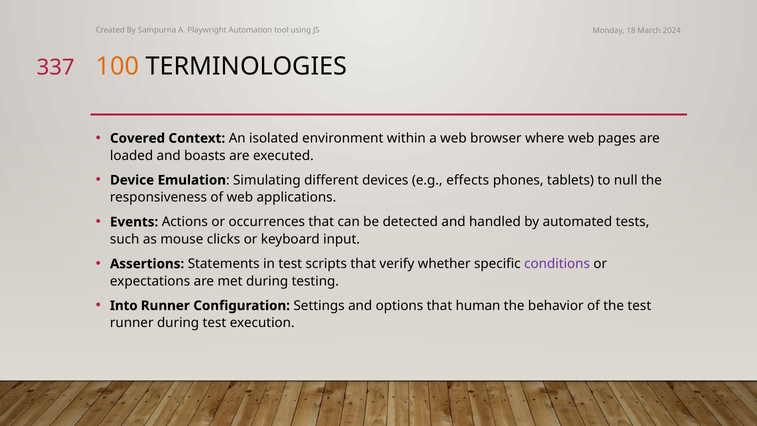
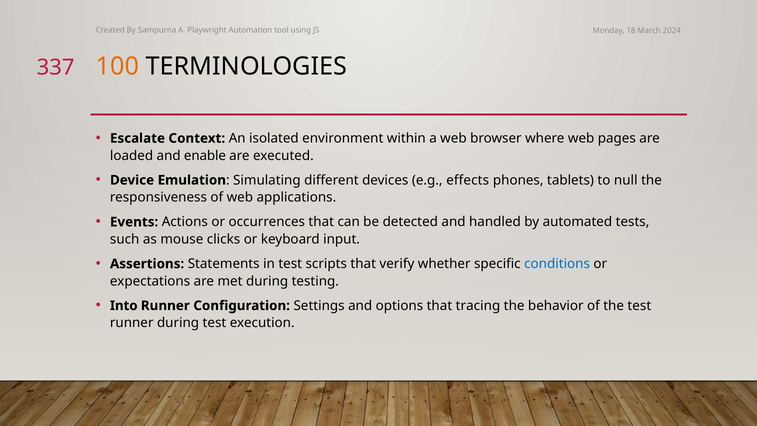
Covered: Covered -> Escalate
boasts: boasts -> enable
conditions colour: purple -> blue
human: human -> tracing
